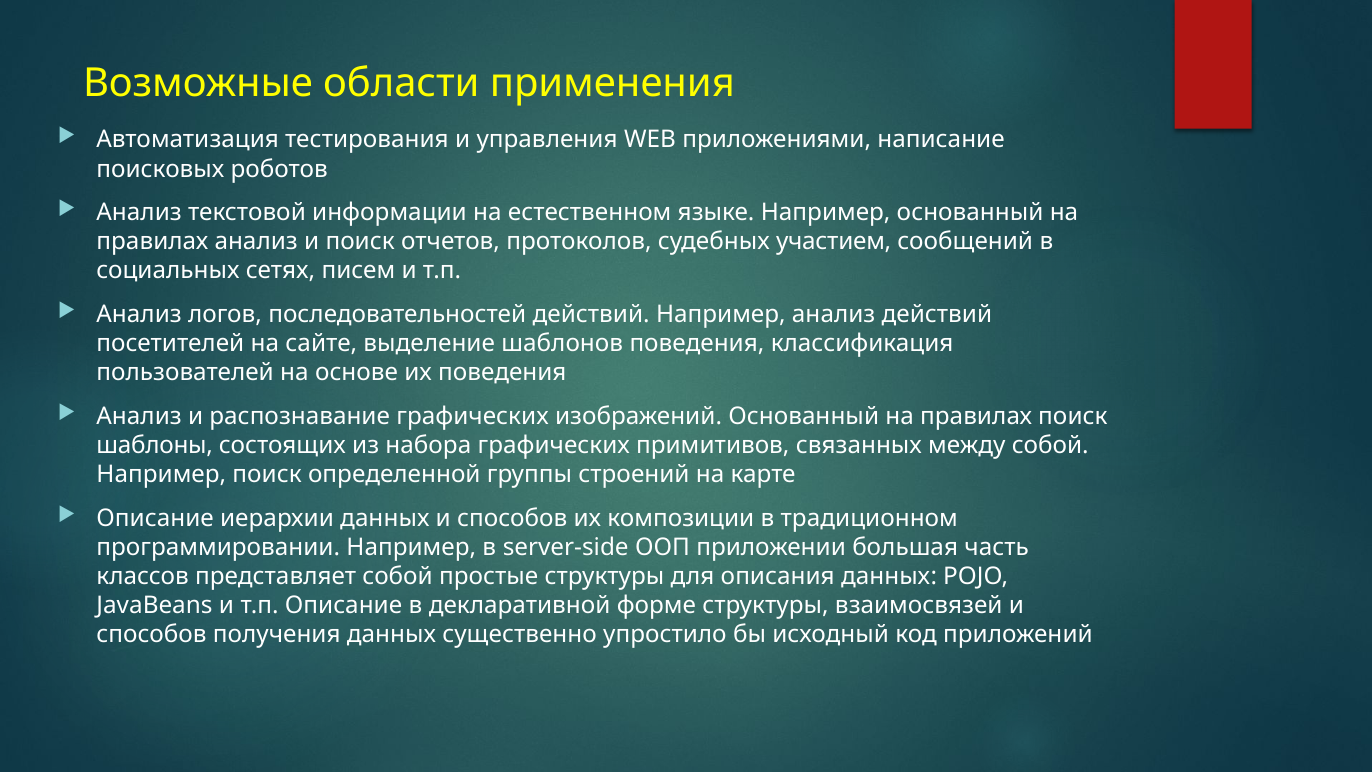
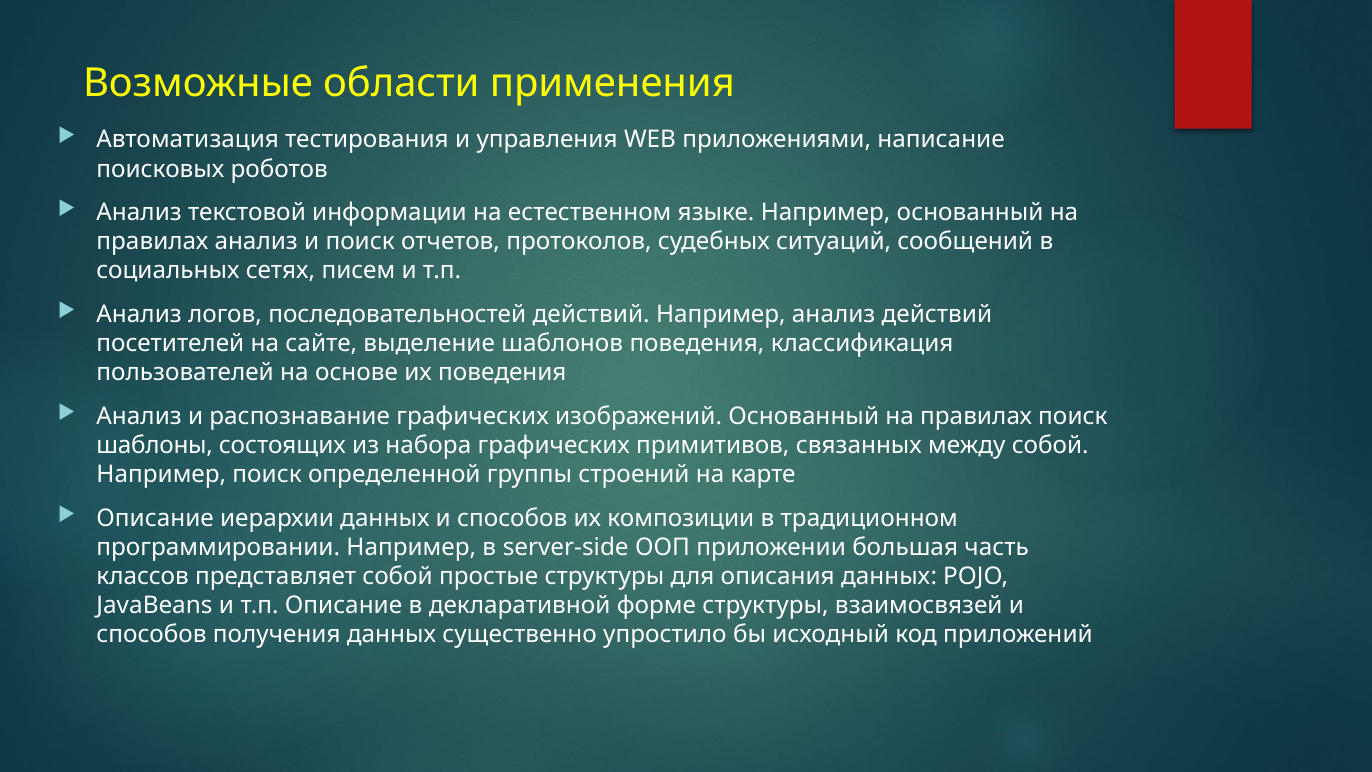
участием: участием -> ситуаций
